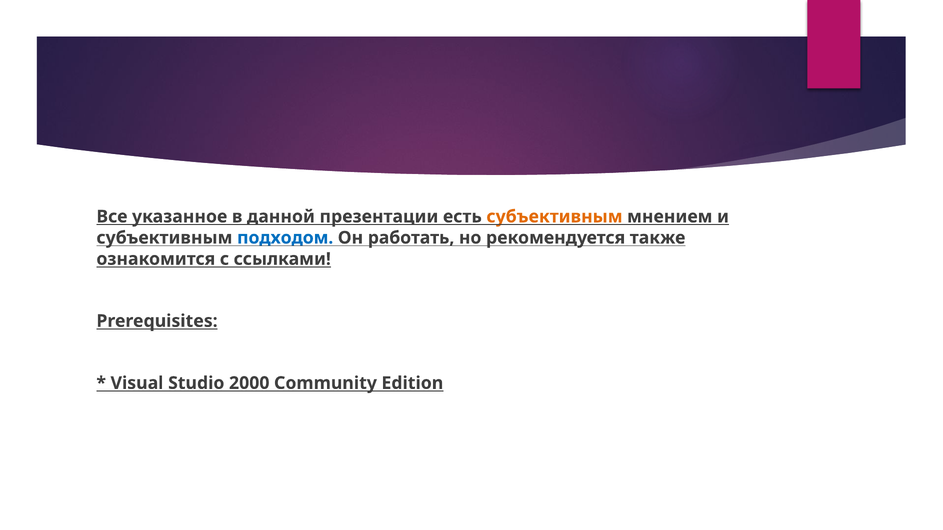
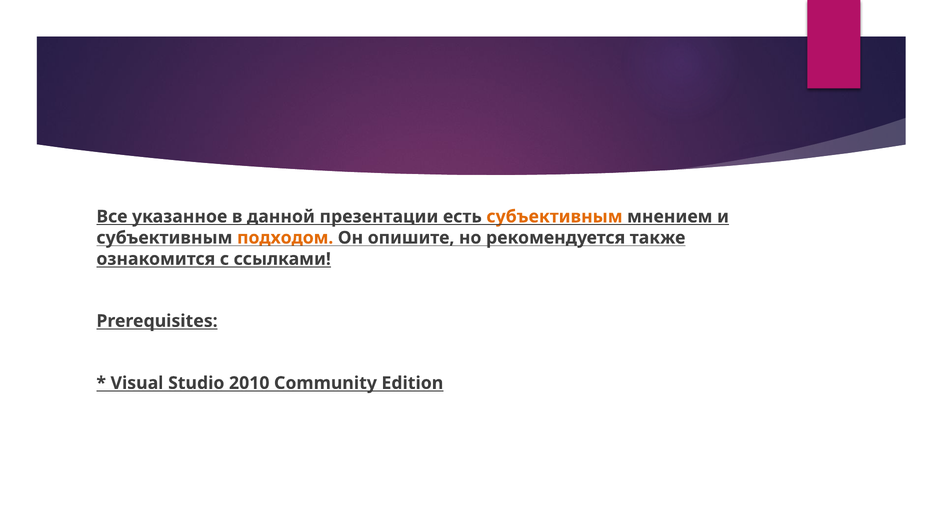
подходом colour: blue -> orange
работать: работать -> опишите
2000: 2000 -> 2010
